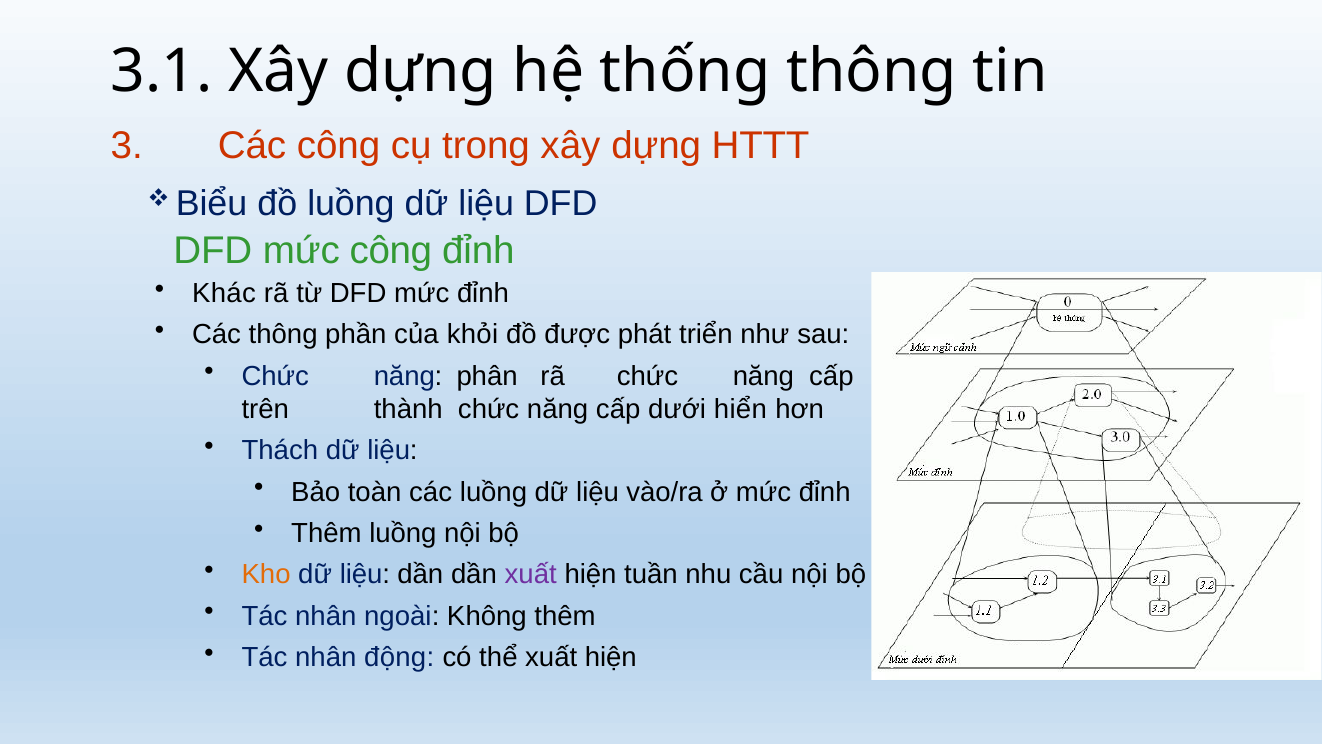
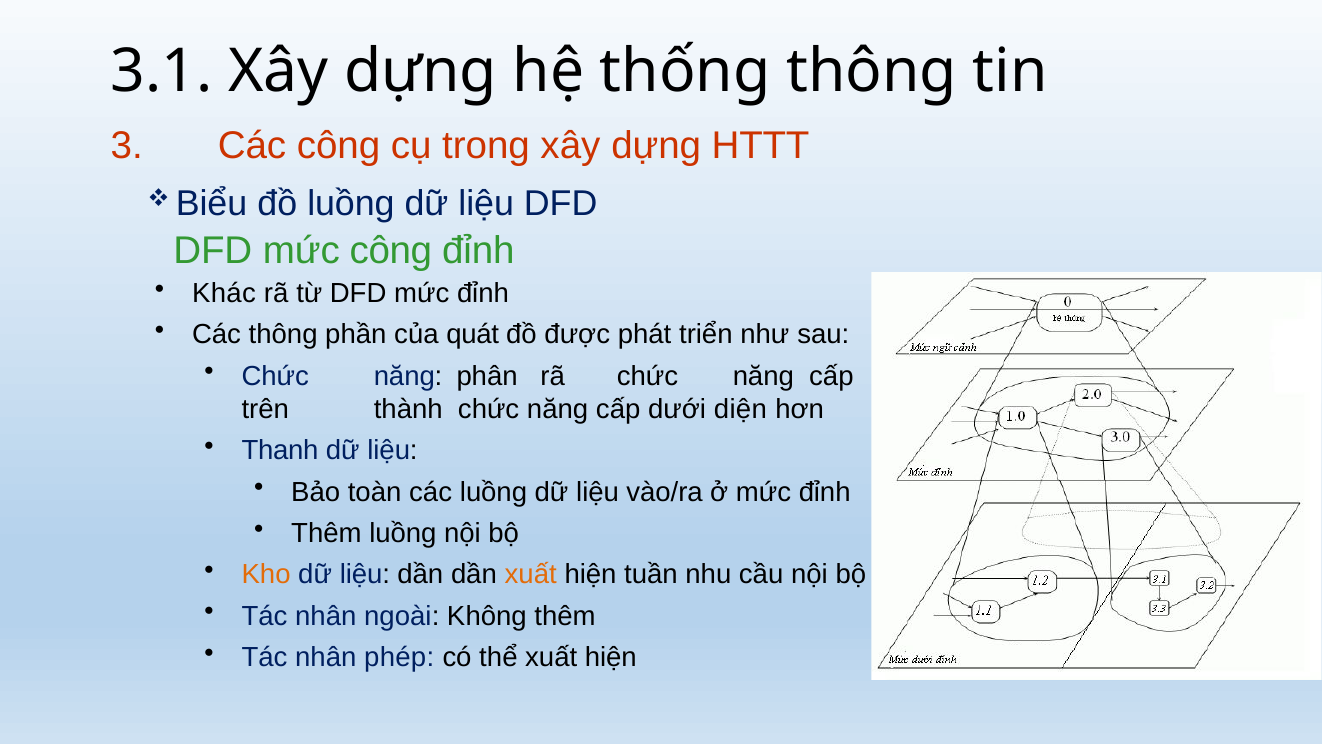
khỏi: khỏi -> quát
hiển: hiển -> diện
Thách: Thách -> Thanh
xuất at (531, 575) colour: purple -> orange
động: động -> phép
